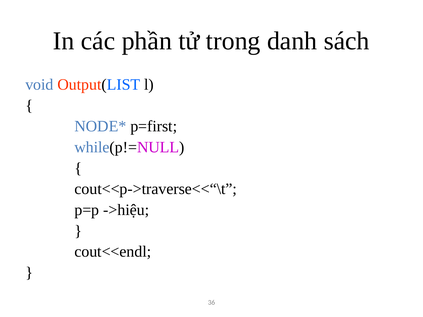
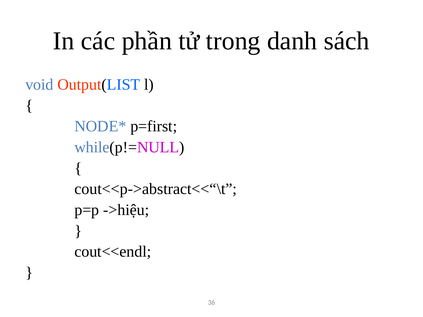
cout<<p->traverse<<“\t: cout<<p->traverse<<“\t -> cout<<p->abstract<<“\t
